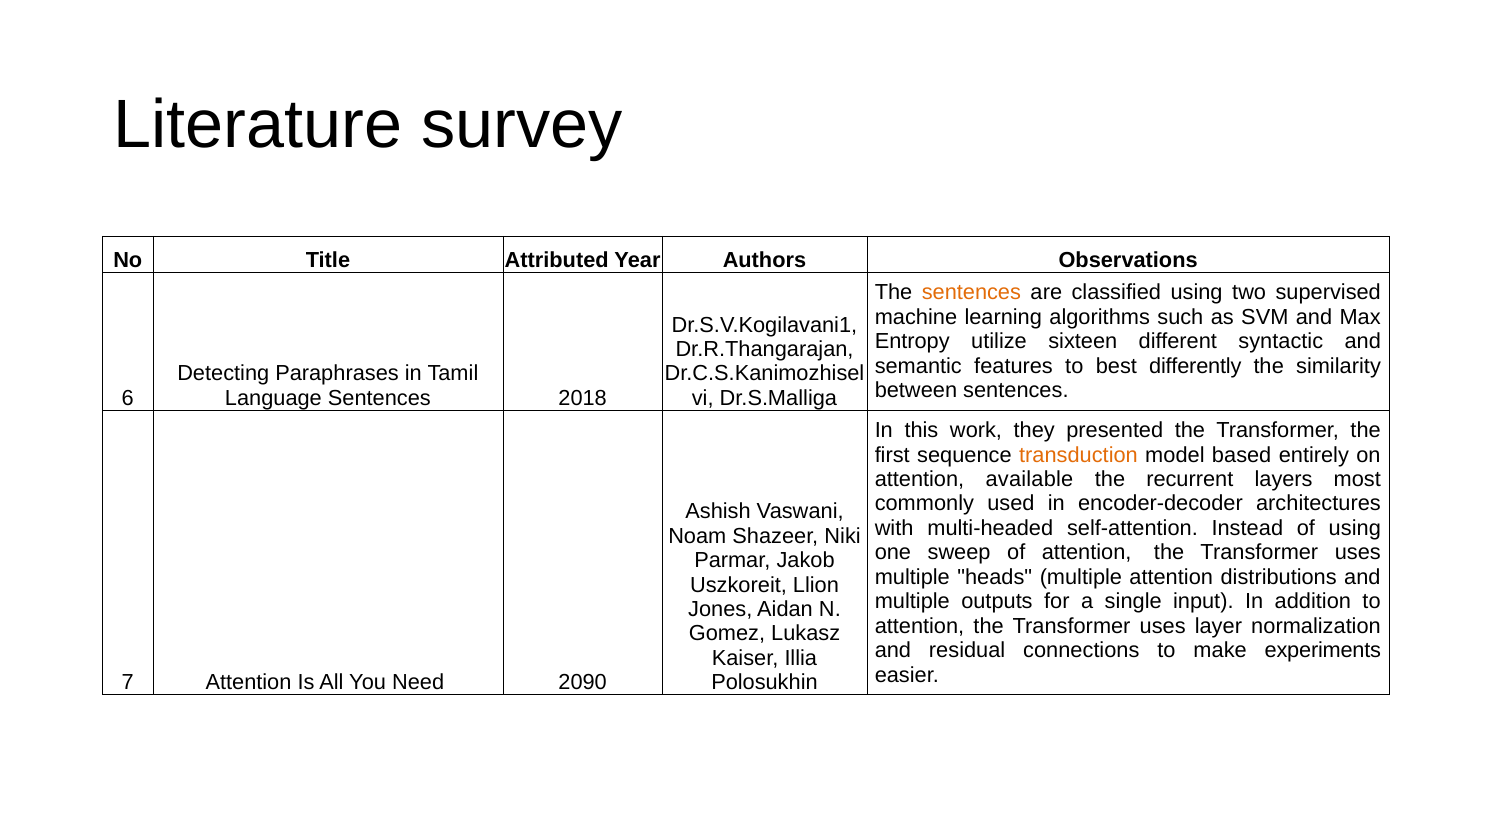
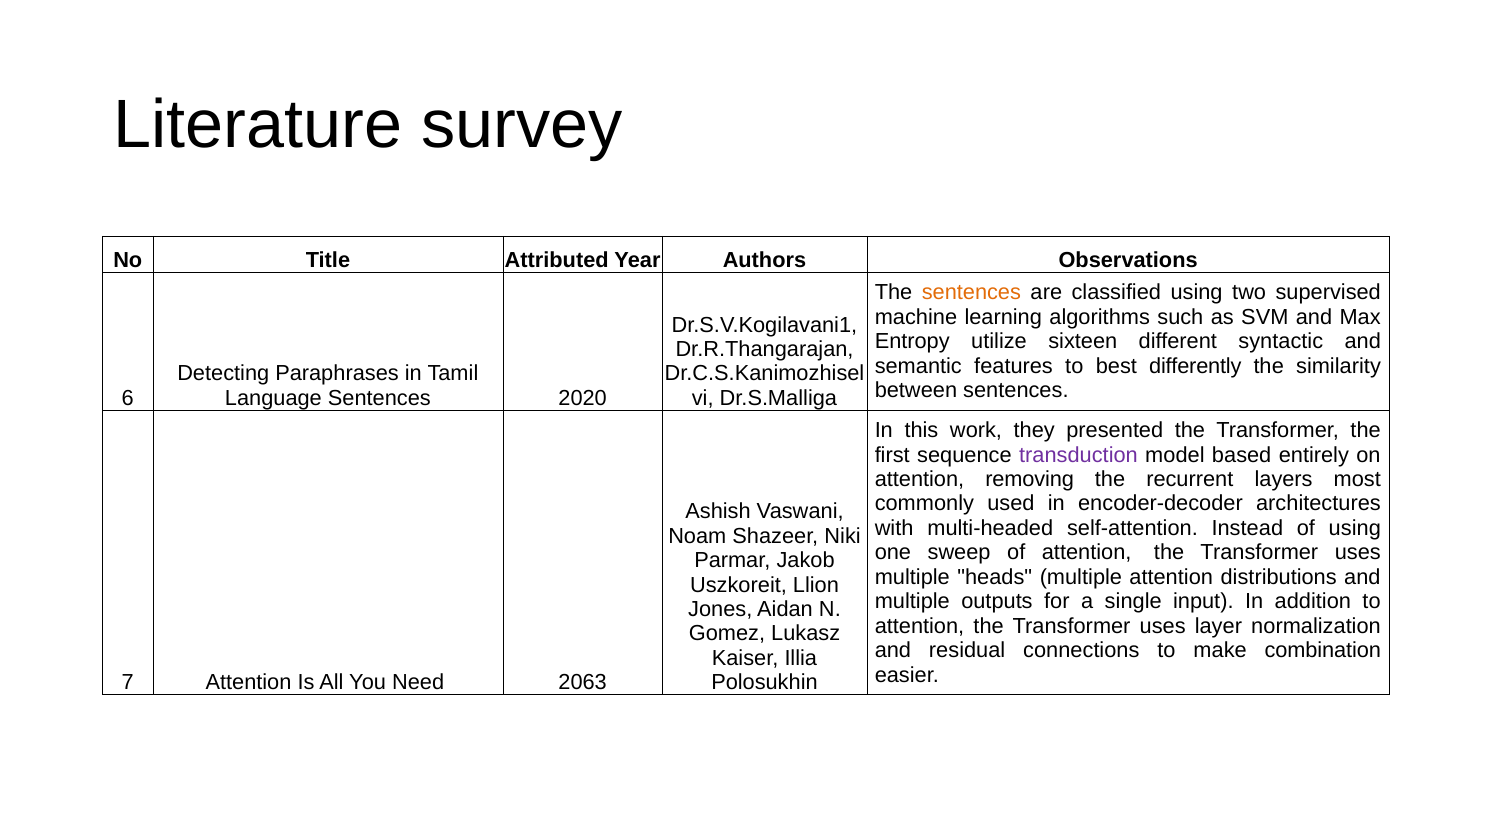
2018: 2018 -> 2020
transduction colour: orange -> purple
available: available -> removing
experiments: experiments -> combination
2090: 2090 -> 2063
